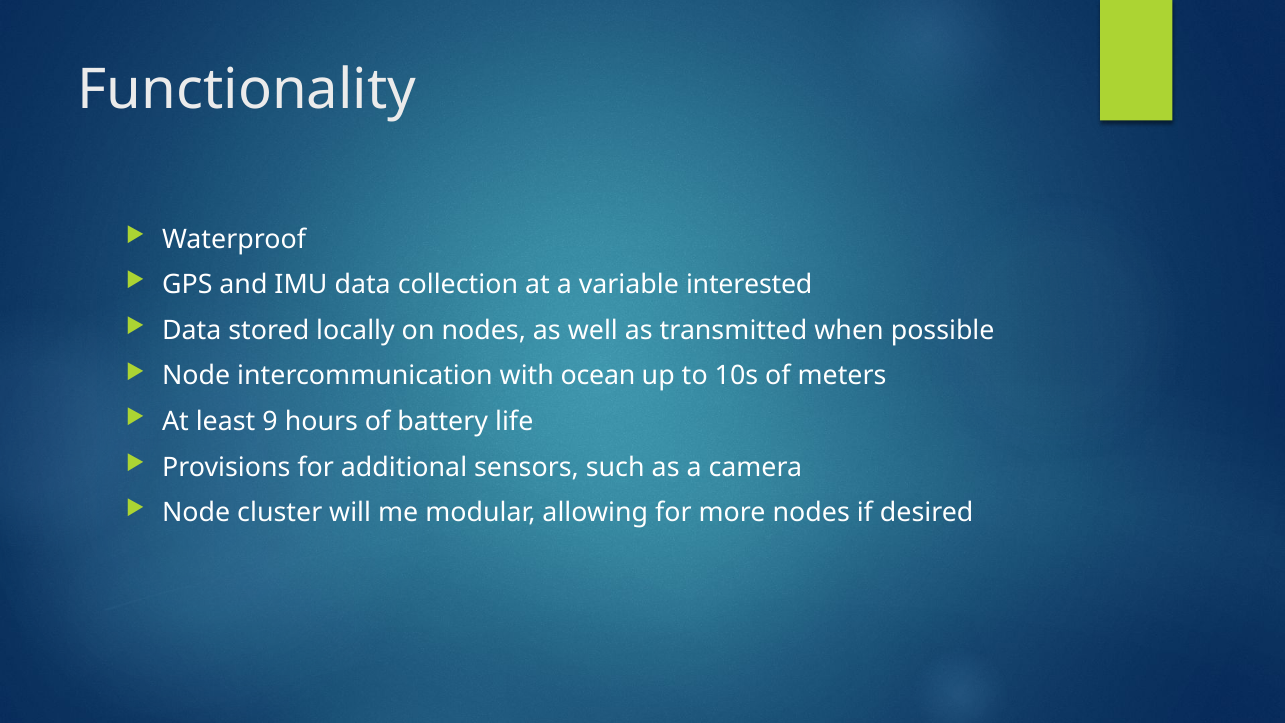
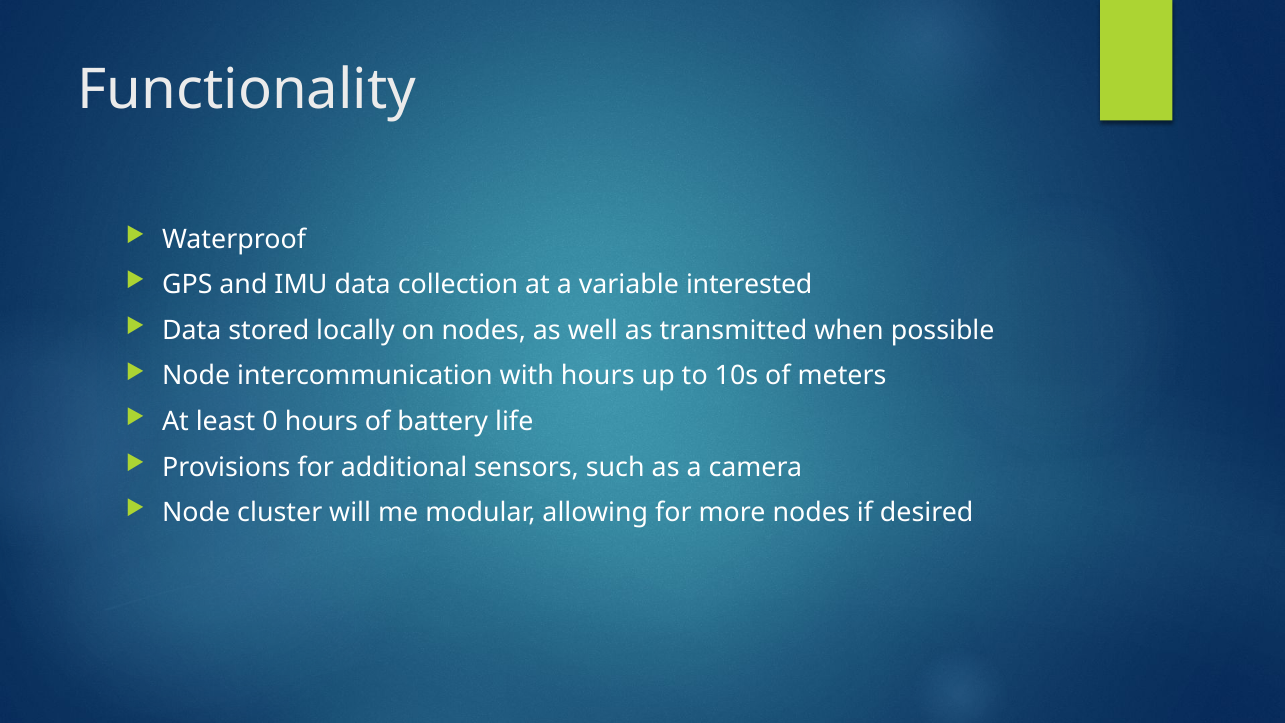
with ocean: ocean -> hours
9: 9 -> 0
